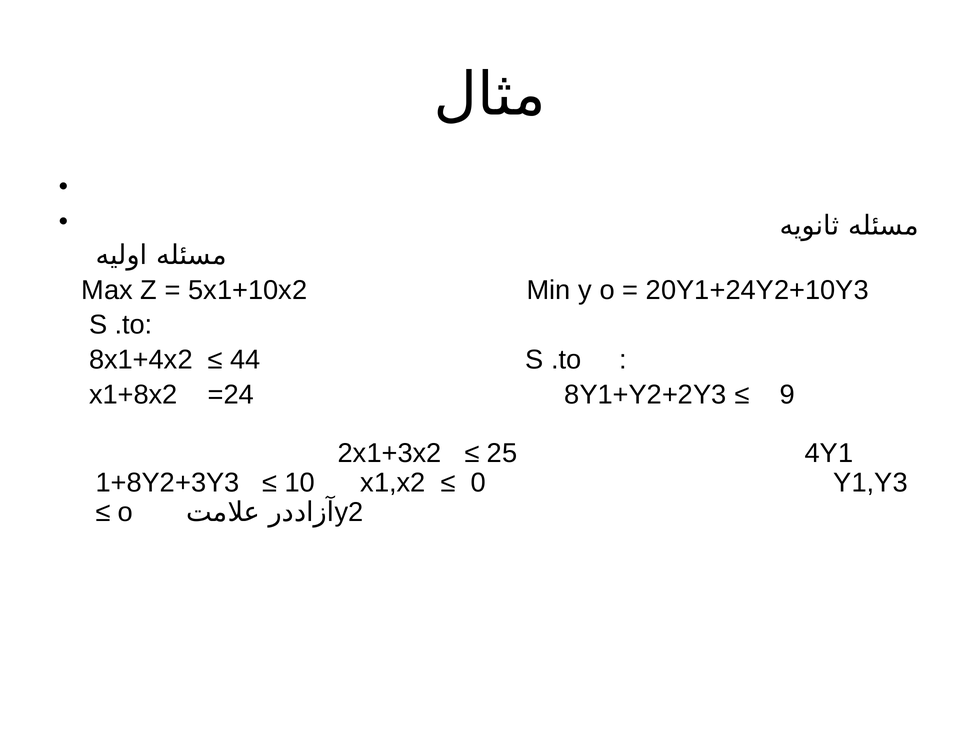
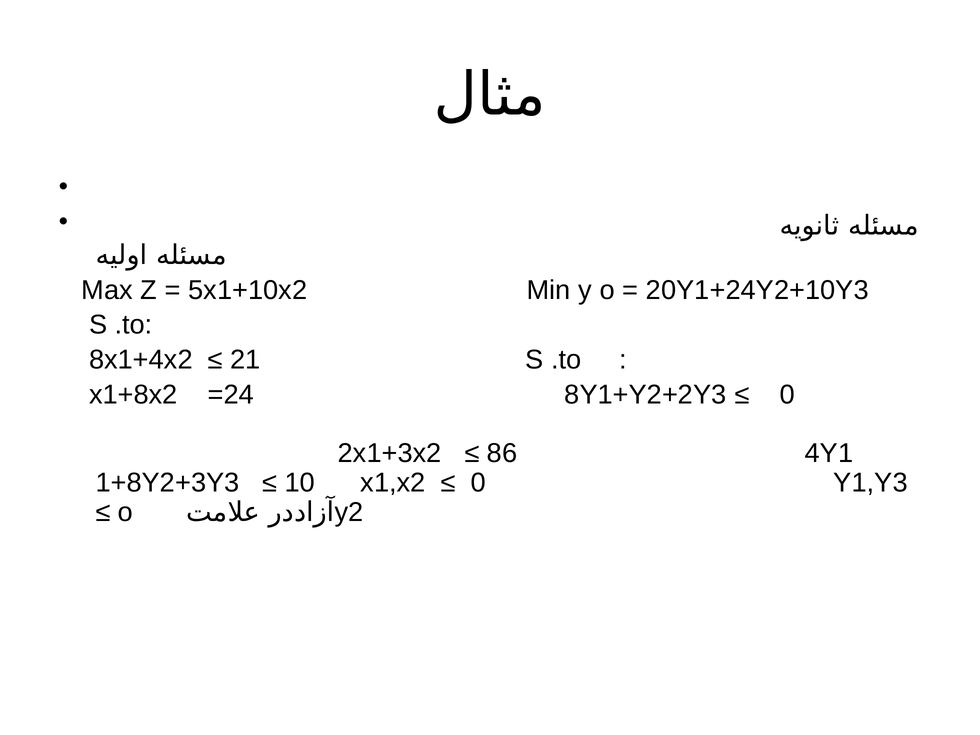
44: 44 -> 21
9 at (787, 395): 9 -> 0
25: 25 -> 86
